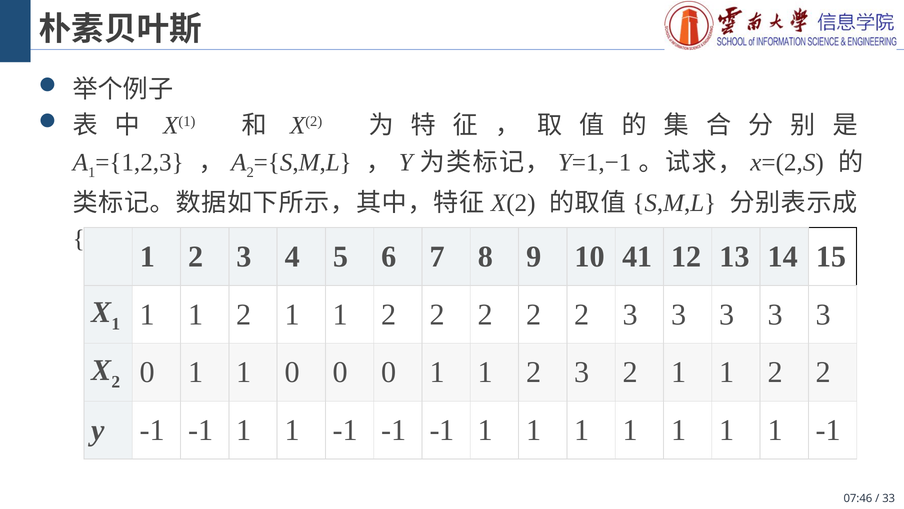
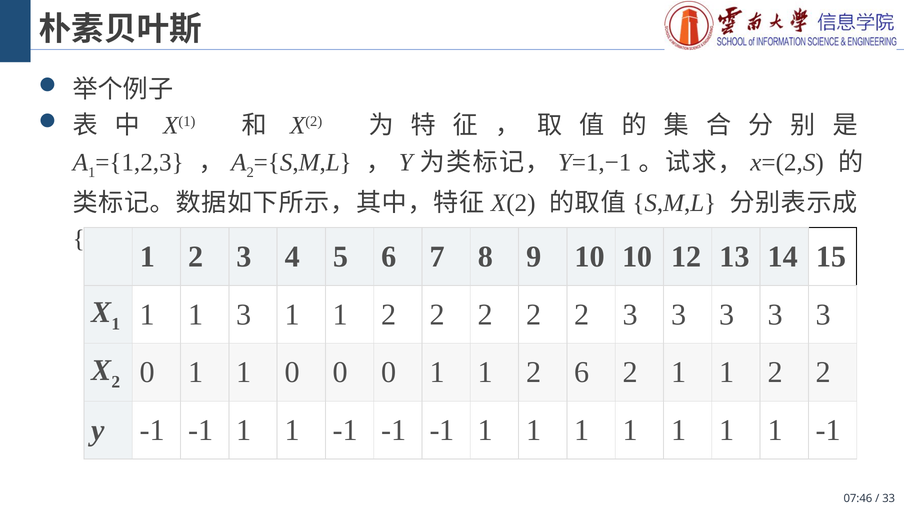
10 41: 41 -> 10
1 1 1 2: 2 -> 3
1 1 2 3: 3 -> 6
